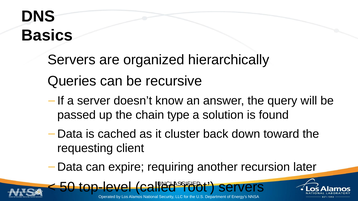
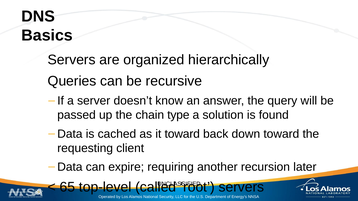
it cluster: cluster -> toward
50: 50 -> 65
